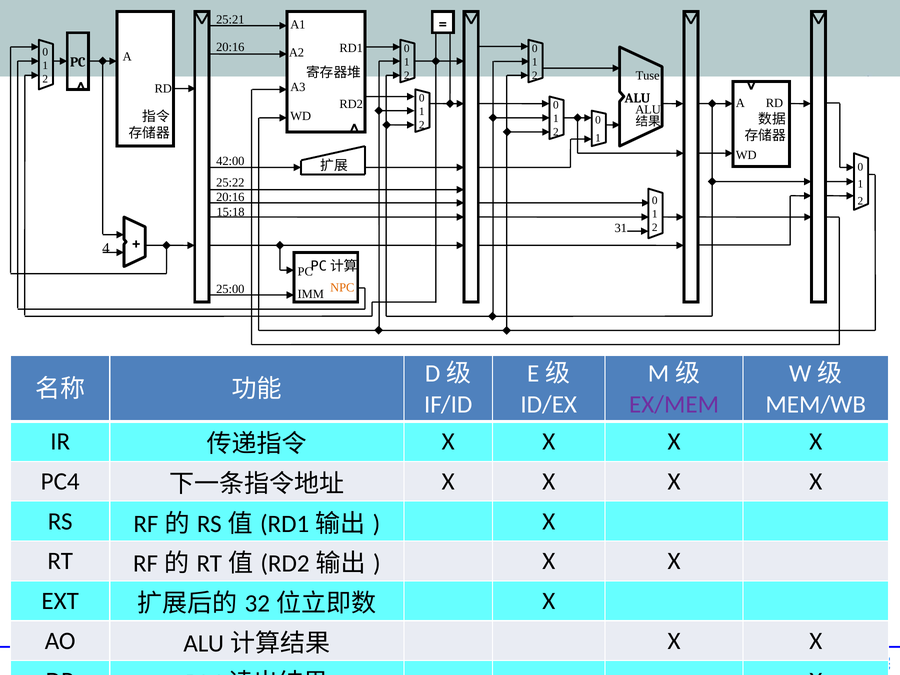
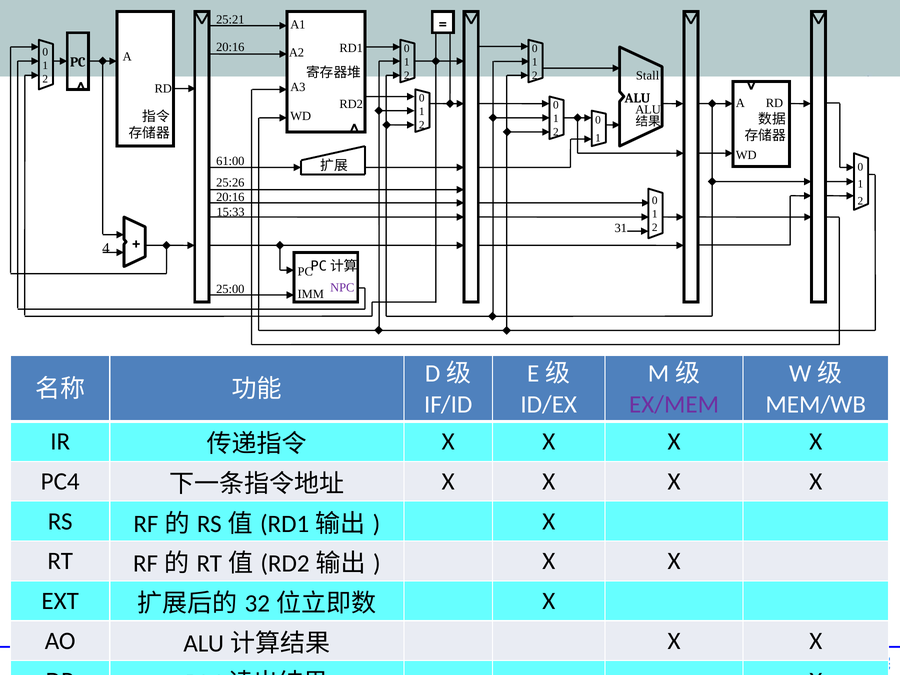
Tuse: Tuse -> Stall
42:00: 42:00 -> 61:00
25:22: 25:22 -> 25:26
15:18: 15:18 -> 15:33
NPC colour: orange -> purple
